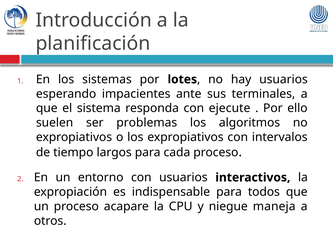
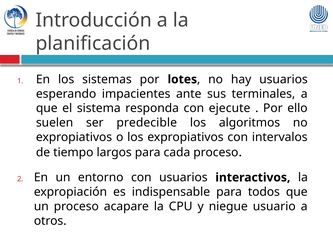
problemas: problemas -> predecible
maneja: maneja -> usuario
